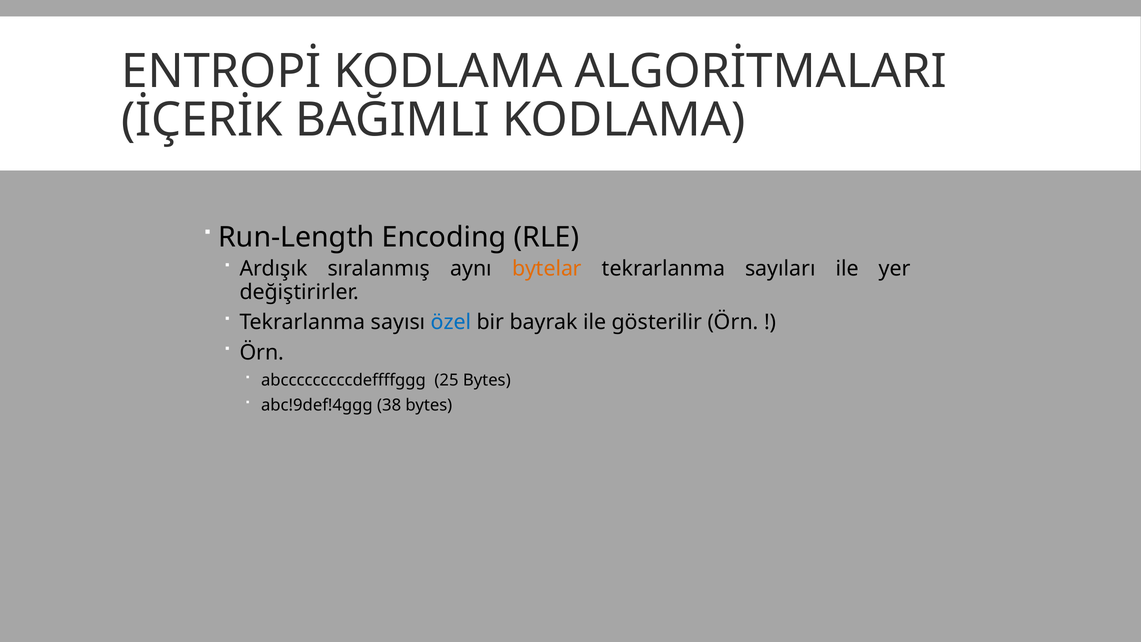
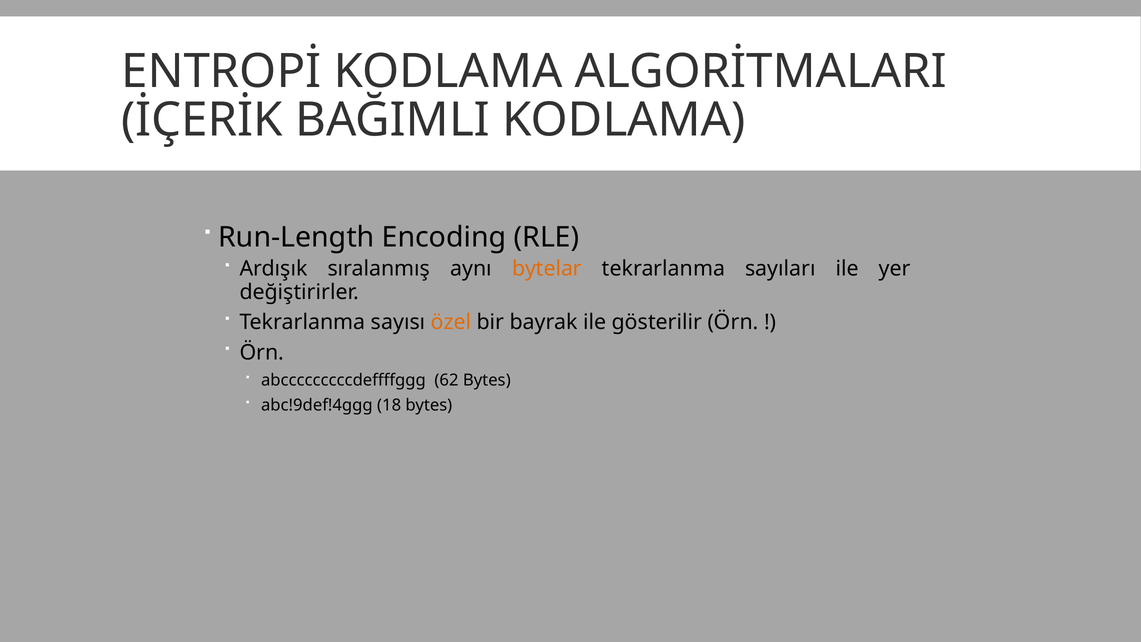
özel colour: blue -> orange
25: 25 -> 62
38: 38 -> 18
